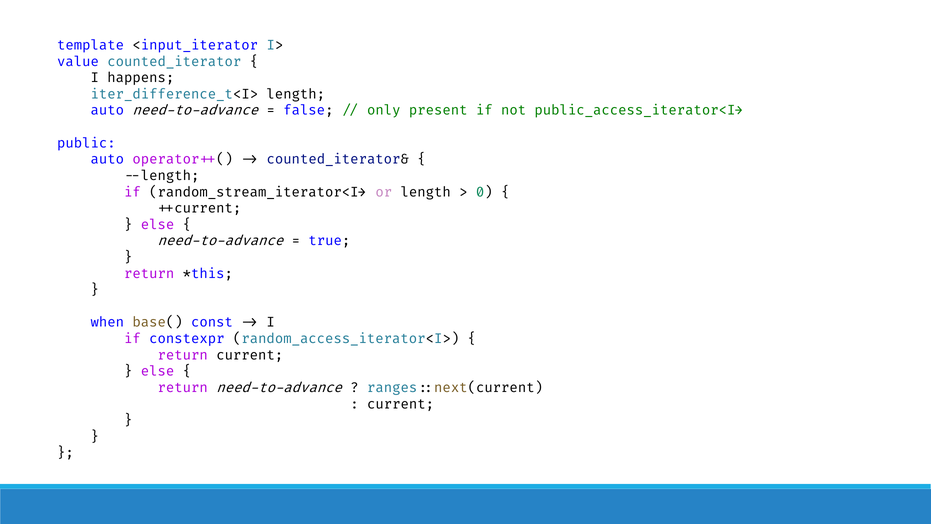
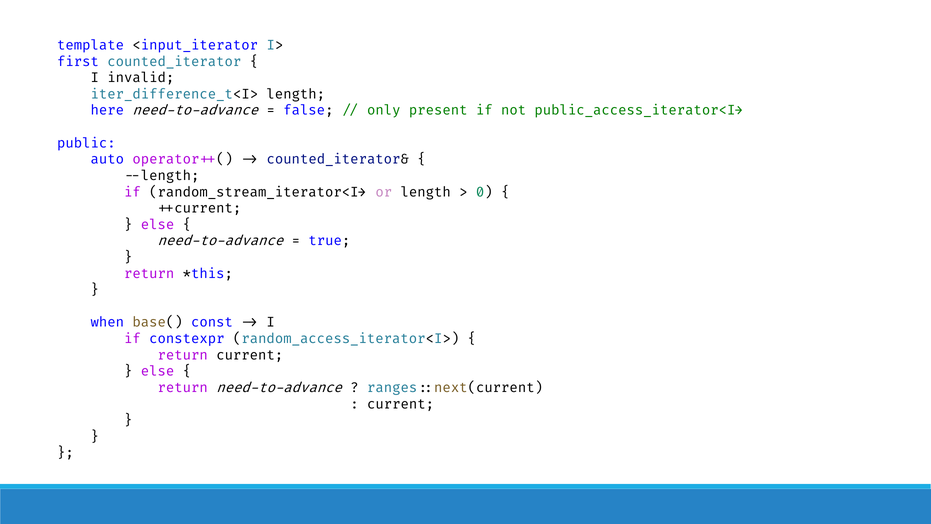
value: value -> first
happens: happens -> invalid
auto at (107, 110): auto -> here
